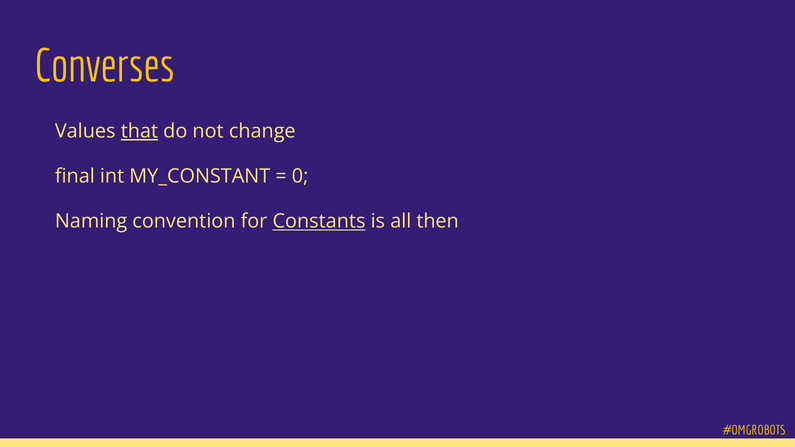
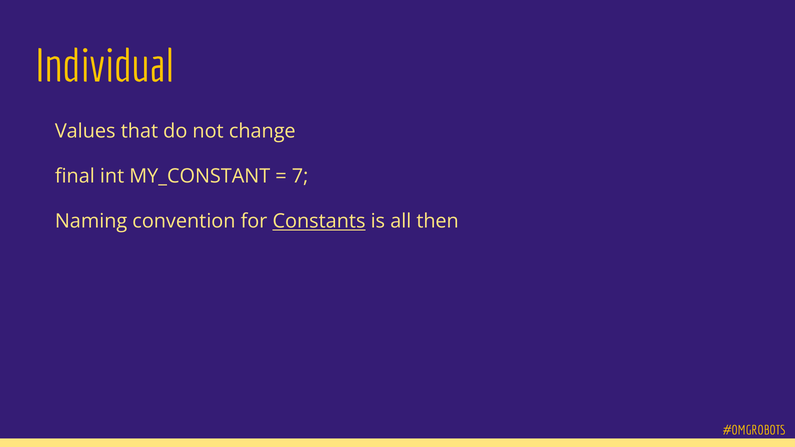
Converses: Converses -> Individual
that underline: present -> none
0: 0 -> 7
